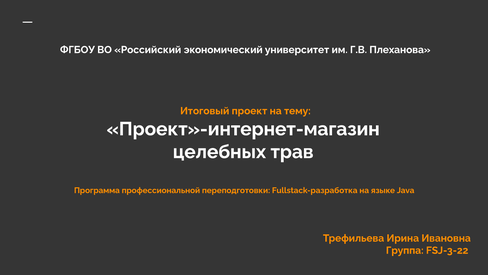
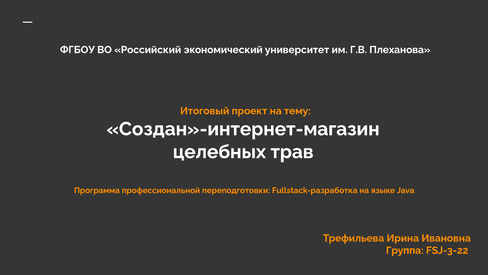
Проект»-интернет-магазин: Проект»-интернет-магазин -> Создан»-интернет-магазин
